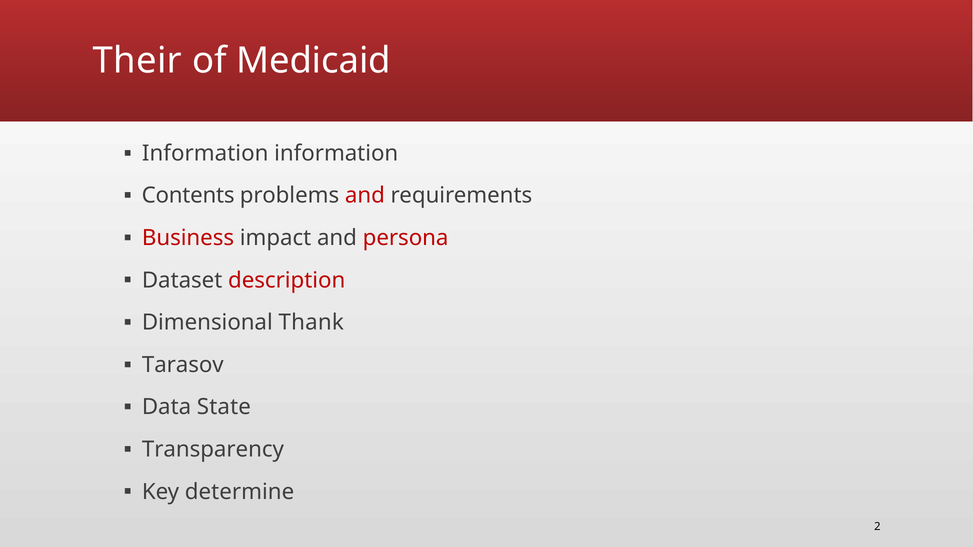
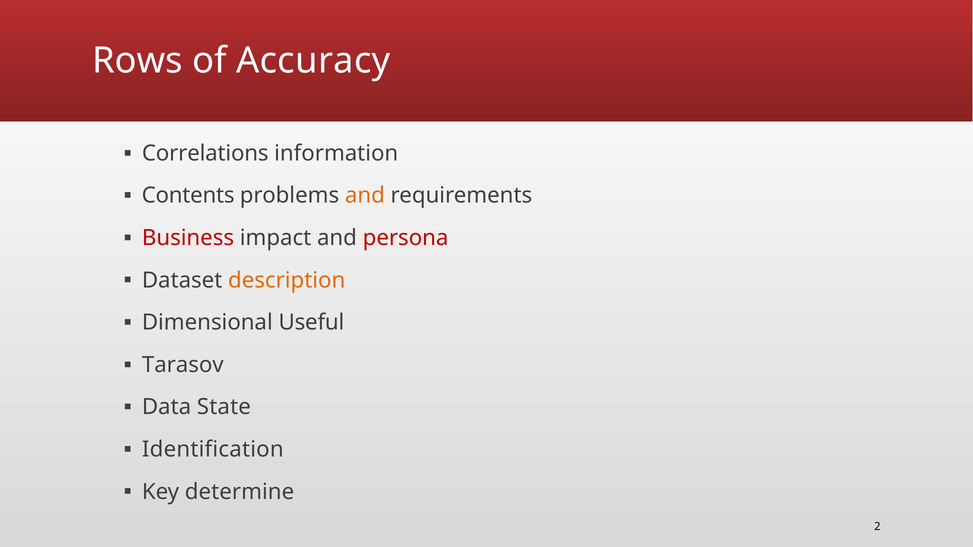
Their: Their -> Rows
Medicaid: Medicaid -> Accuracy
Information at (205, 153): Information -> Correlations
and at (365, 196) colour: red -> orange
description colour: red -> orange
Thank: Thank -> Useful
Transparency: Transparency -> Identification
